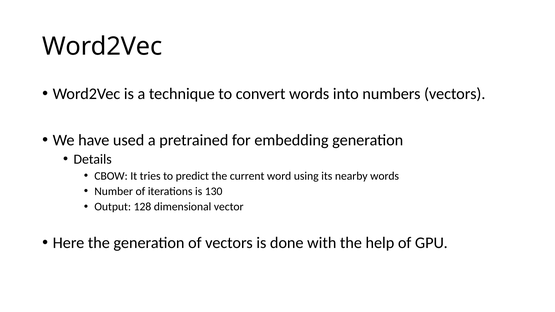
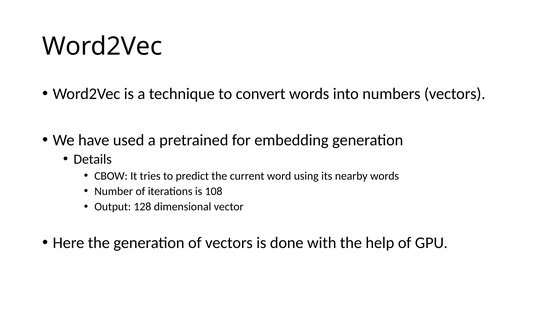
130: 130 -> 108
